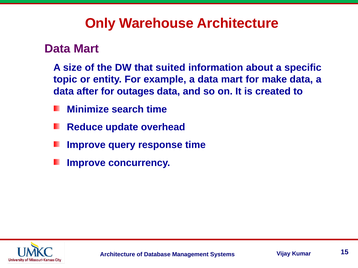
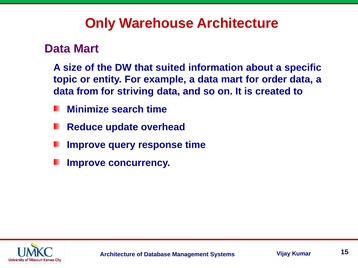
make: make -> order
after: after -> from
outages: outages -> striving
